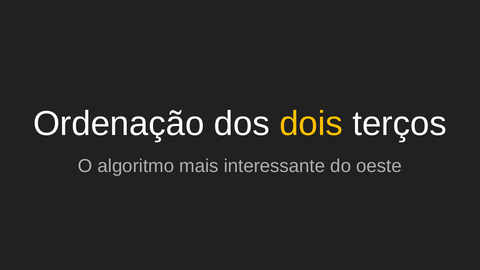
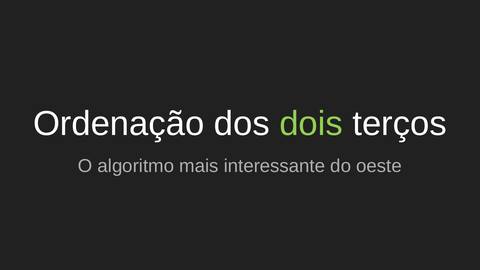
dois colour: yellow -> light green
